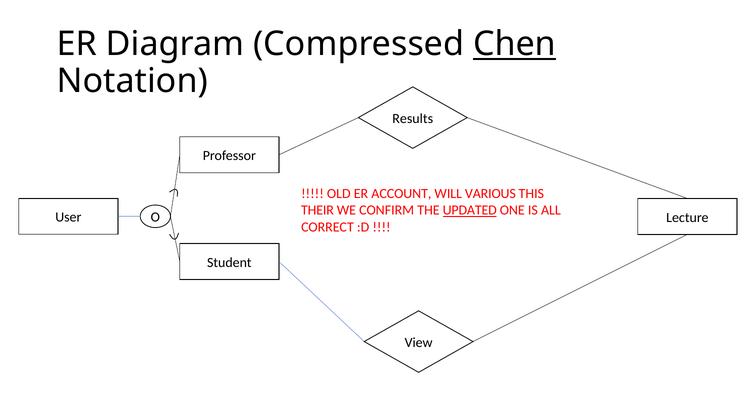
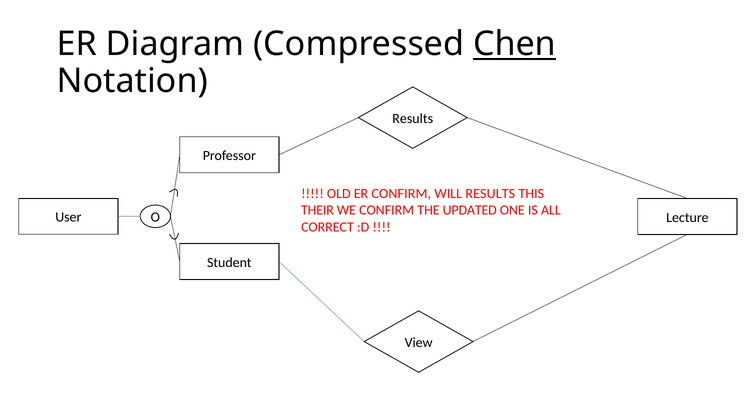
ER ACCOUNT: ACCOUNT -> CONFIRM
WILL VARIOUS: VARIOUS -> RESULTS
UPDATED underline: present -> none
